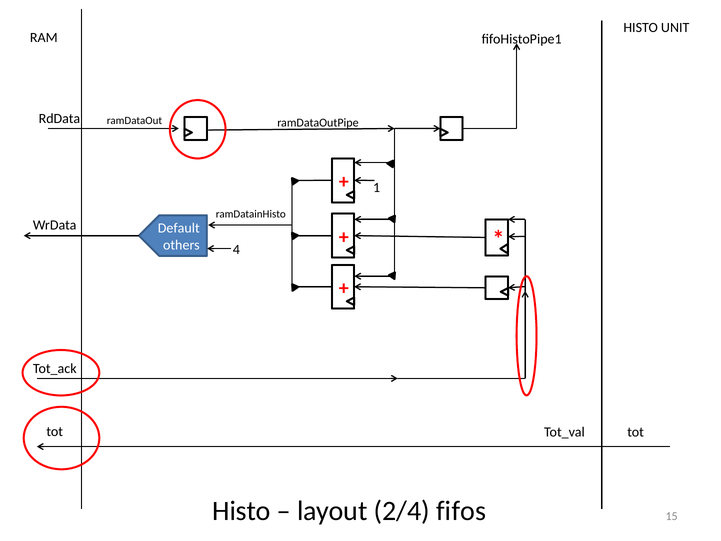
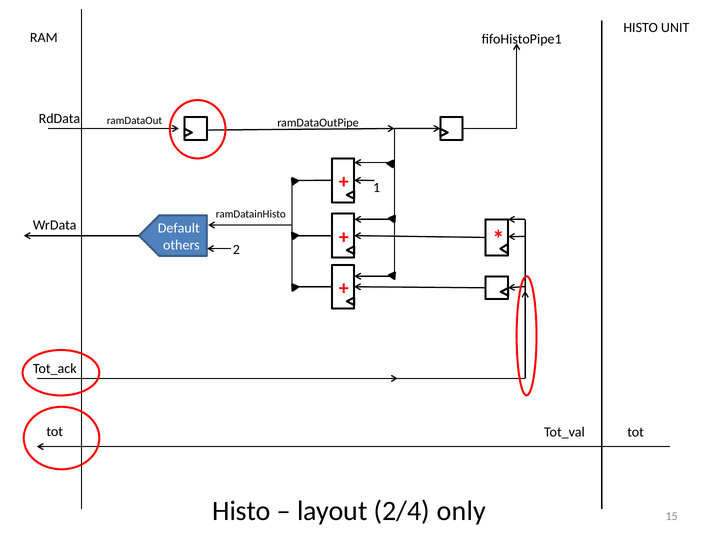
4: 4 -> 2
fifos: fifos -> only
